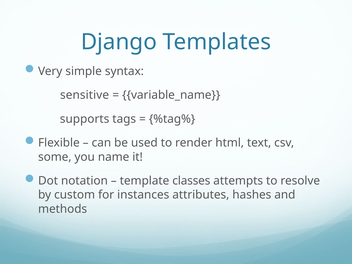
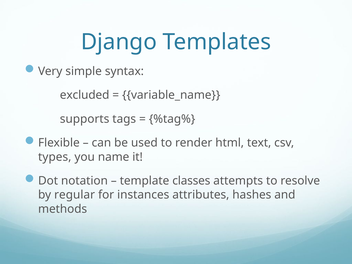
sensitive: sensitive -> excluded
some: some -> types
custom: custom -> regular
